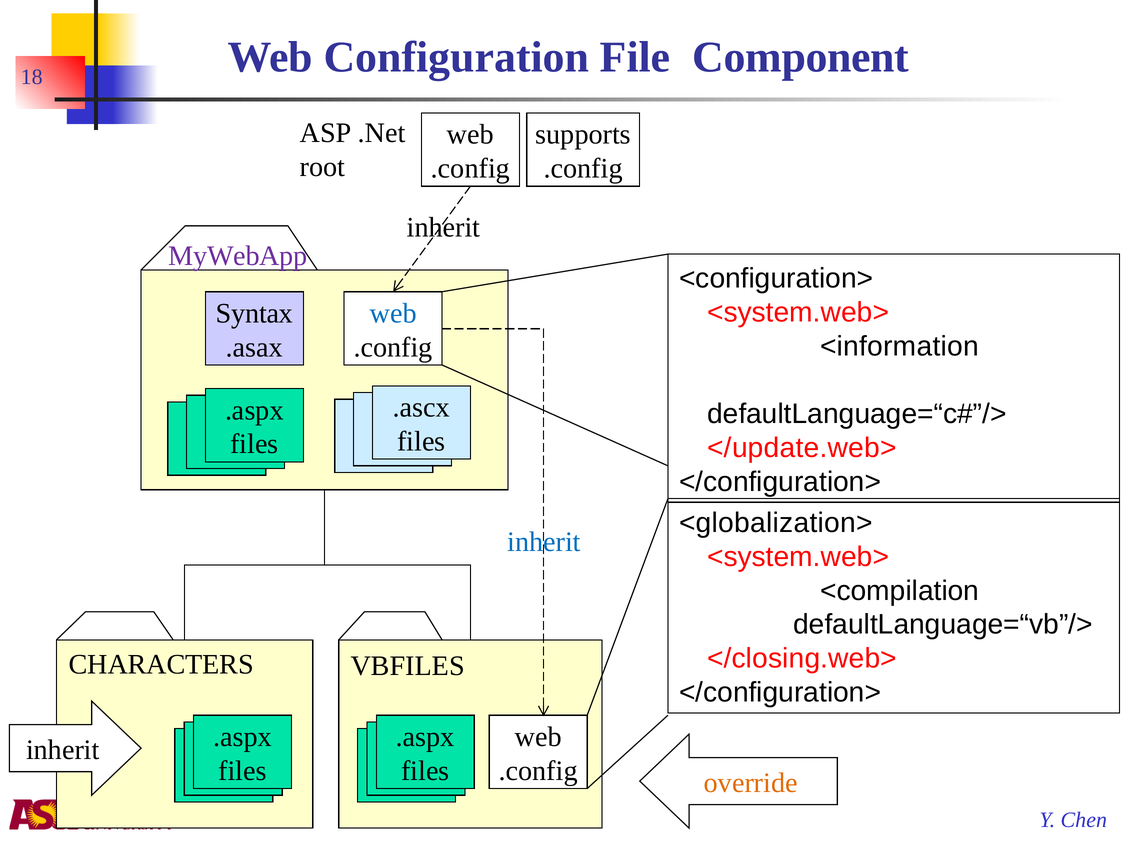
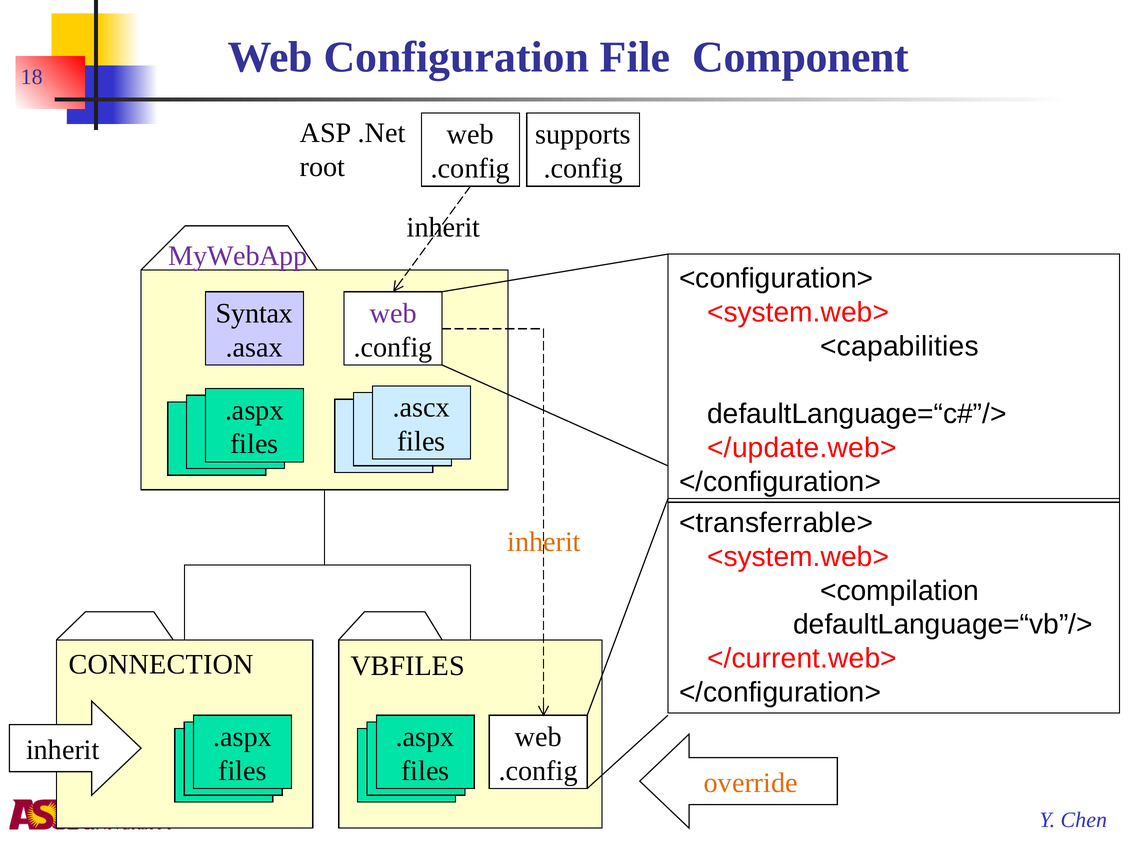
web at (393, 313) colour: blue -> purple
<information: <information -> <capabilities
<globalization>: <globalization> -> <transferrable>
inherit at (544, 542) colour: blue -> orange
</closing.web>: </closing.web> -> </current.web>
CHARACTERS: CHARACTERS -> CONNECTION
